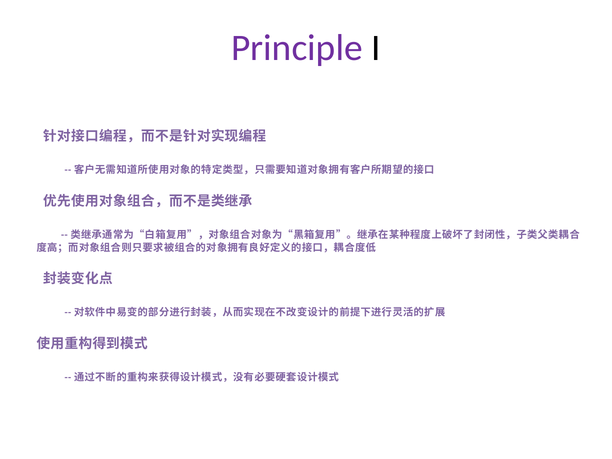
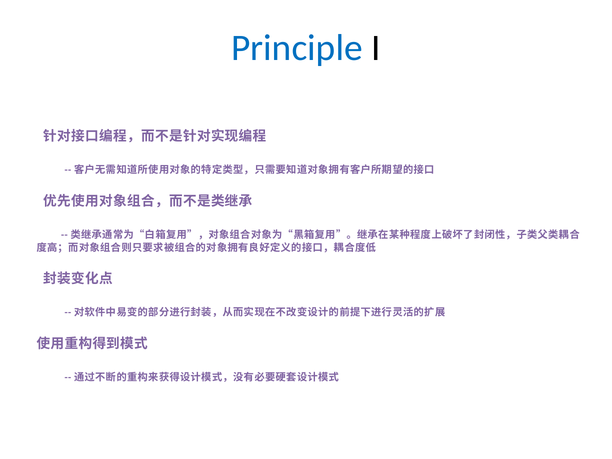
Principle colour: purple -> blue
